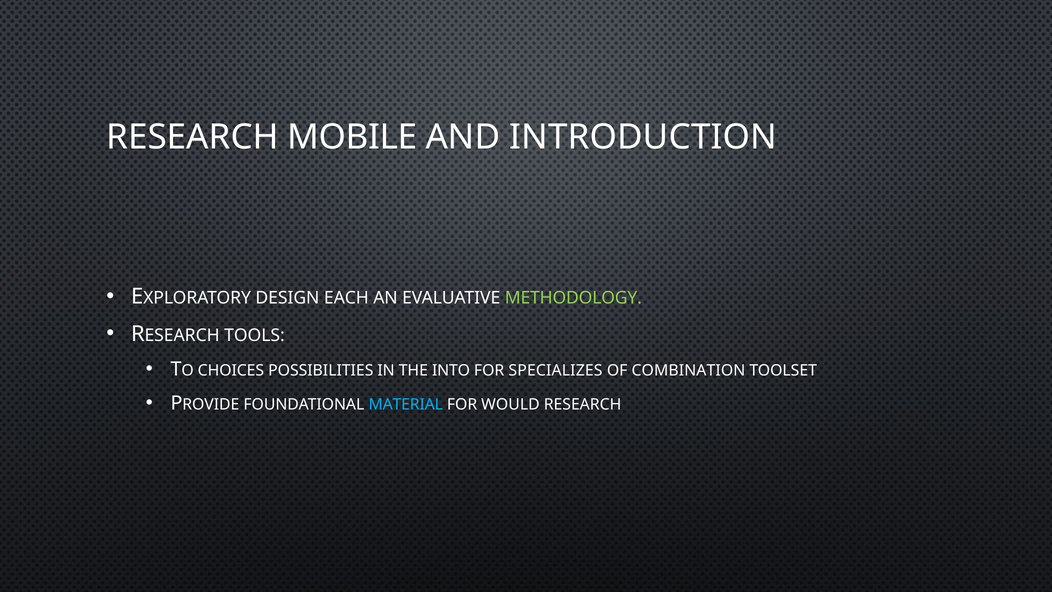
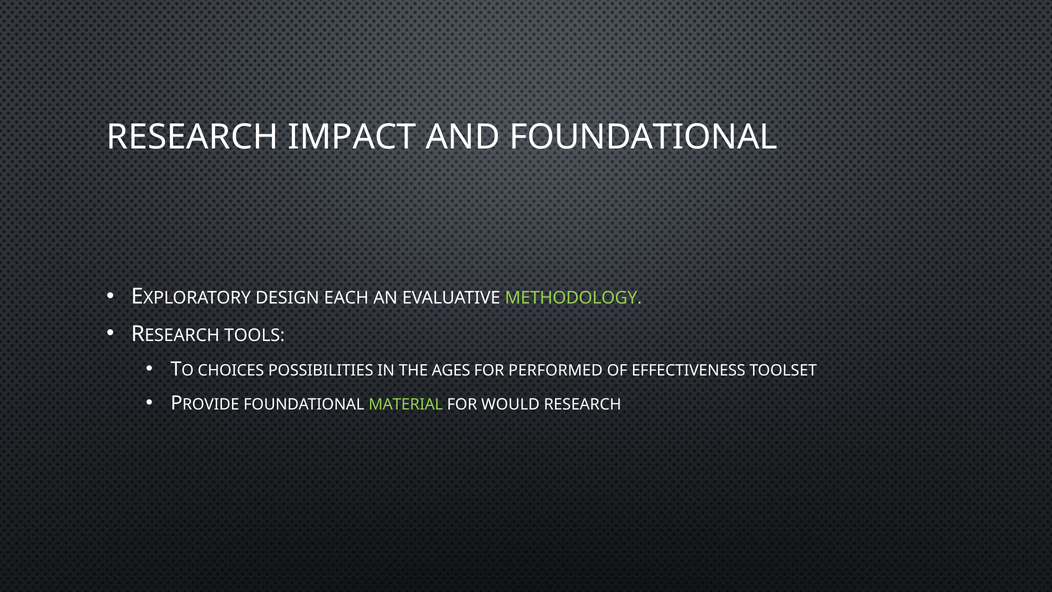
MOBILE: MOBILE -> IMPACT
AND INTRODUCTION: INTRODUCTION -> FOUNDATIONAL
INTO: INTO -> AGES
SPECIALIZES: SPECIALIZES -> PERFORMED
COMBINATION: COMBINATION -> EFFECTIVENESS
MATERIAL colour: light blue -> light green
